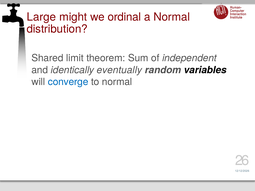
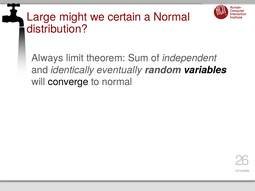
ordinal: ordinal -> certain
Shared: Shared -> Always
converge colour: blue -> black
